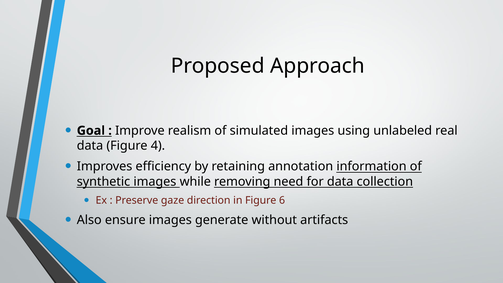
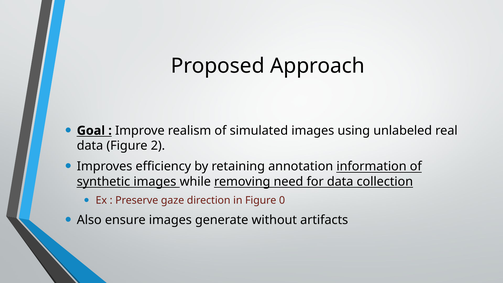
4: 4 -> 2
6: 6 -> 0
